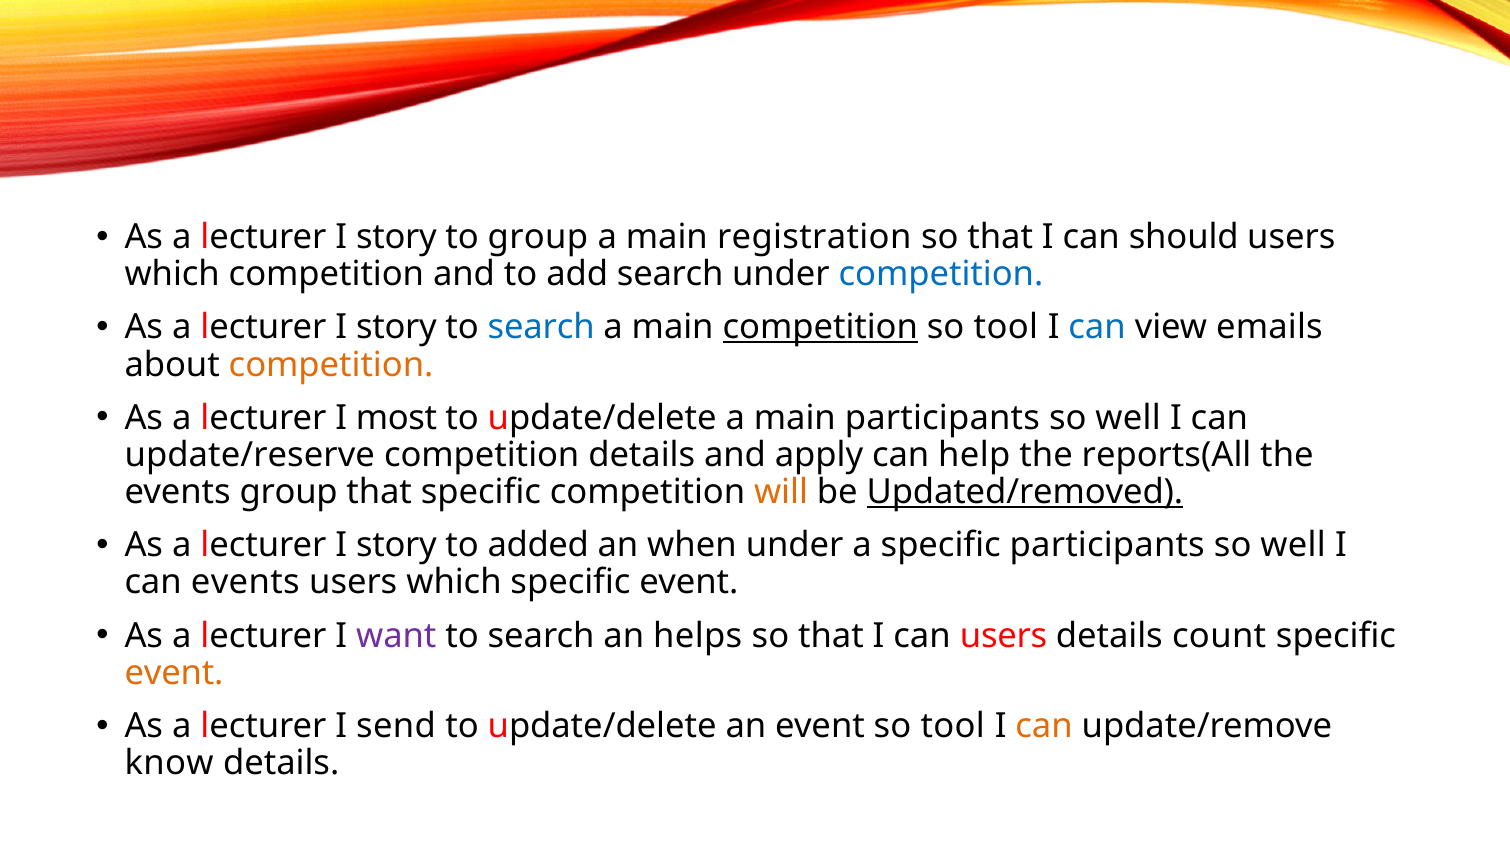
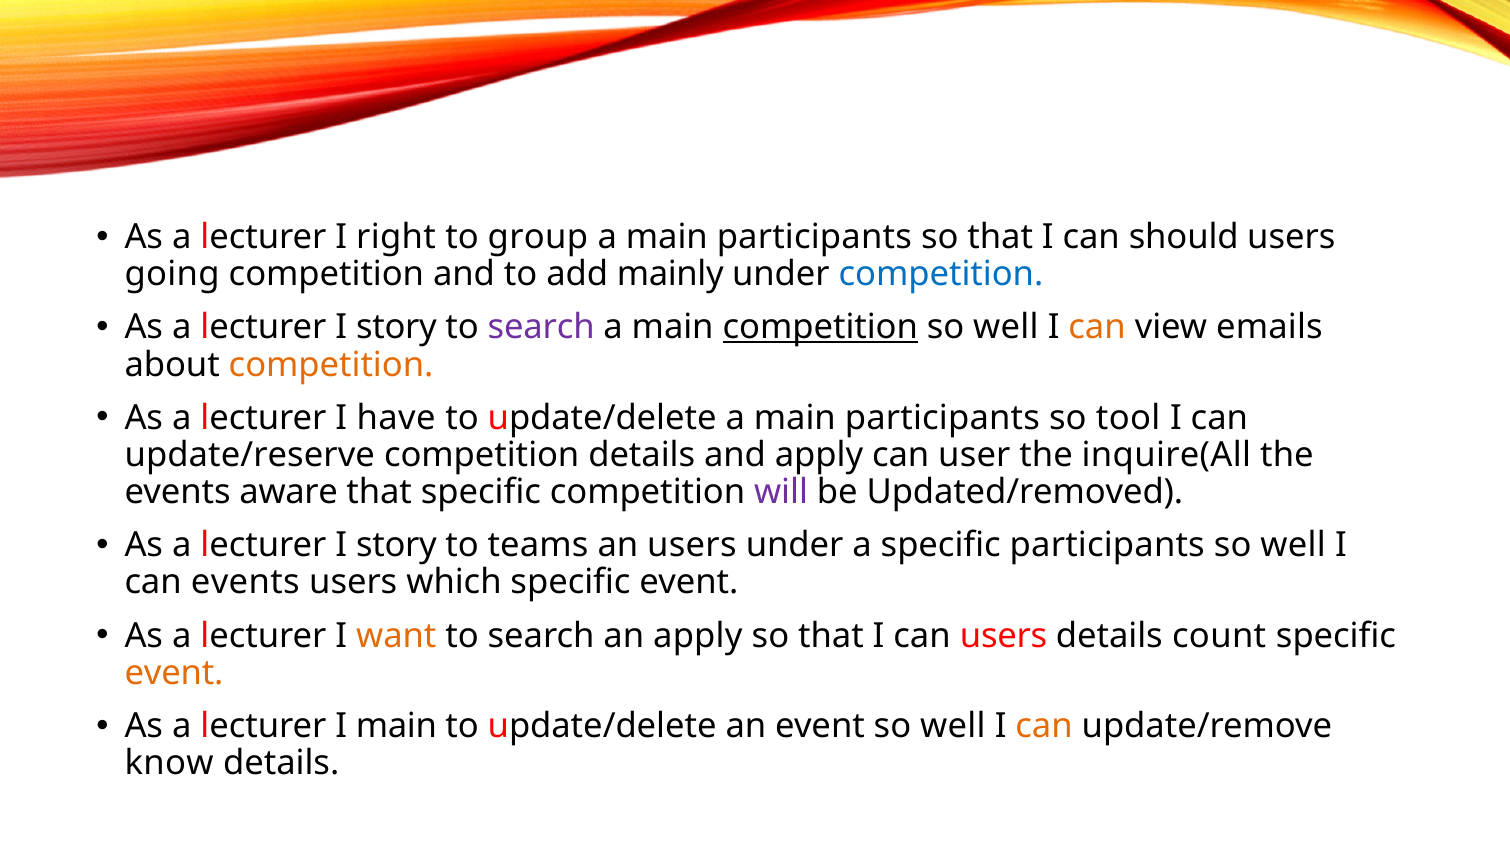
story at (396, 237): story -> right
registration at (814, 237): registration -> participants
which at (172, 274): which -> going
add search: search -> mainly
search at (541, 327) colour: blue -> purple
tool at (1006, 327): tool -> well
can at (1097, 327) colour: blue -> orange
most: most -> have
well at (1128, 418): well -> tool
help: help -> user
reports(All: reports(All -> inquire(All
events group: group -> aware
will colour: orange -> purple
Updated/removed underline: present -> none
added: added -> teams
an when: when -> users
want colour: purple -> orange
an helps: helps -> apply
I send: send -> main
event so tool: tool -> well
